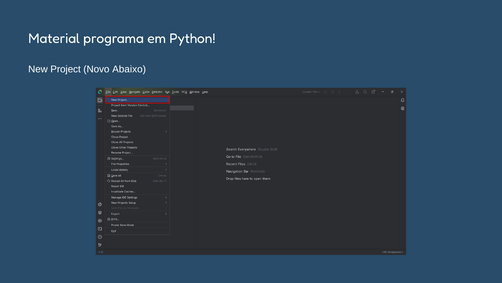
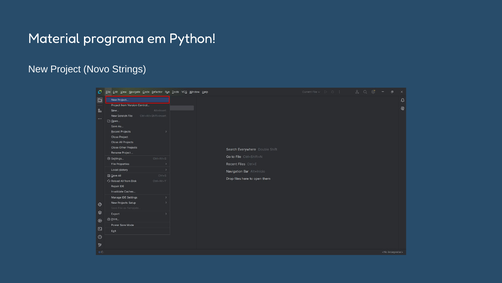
Abaixo: Abaixo -> Strings
